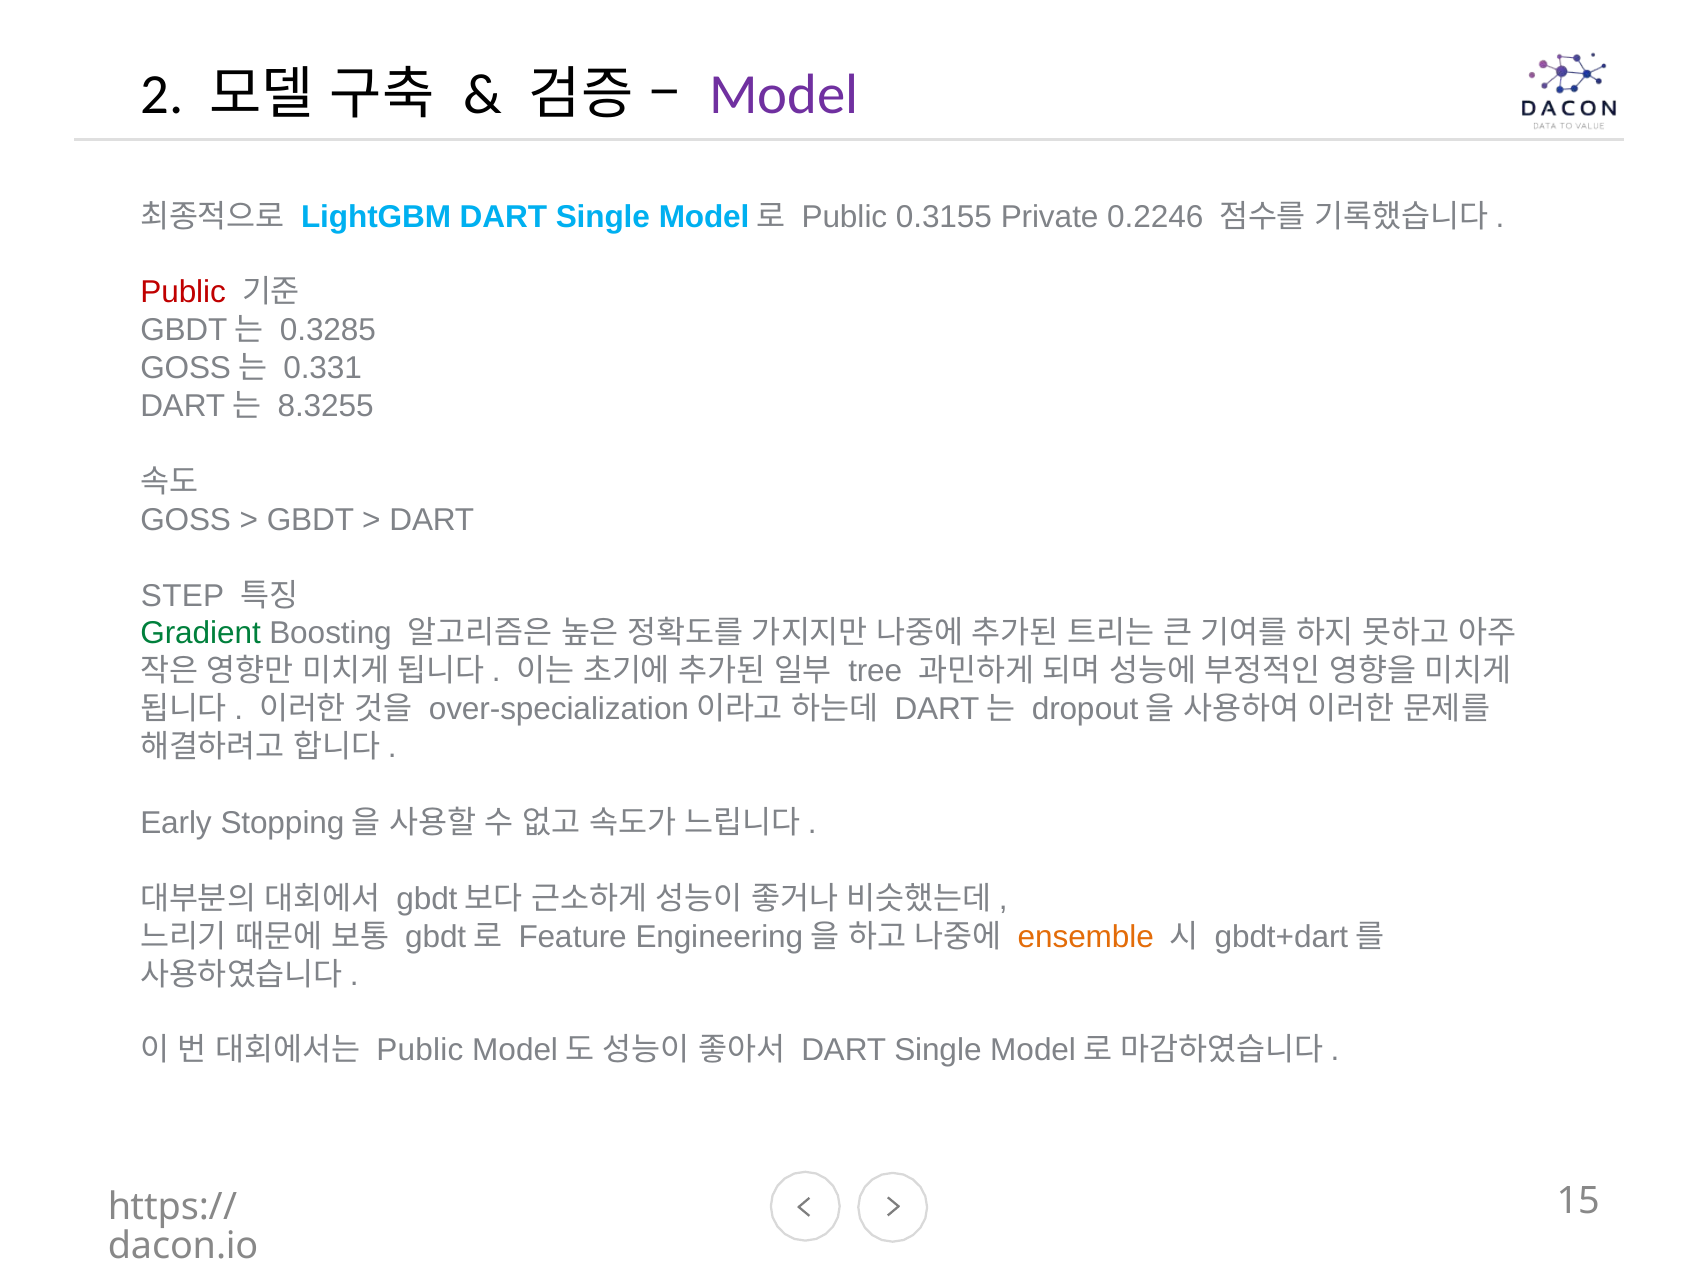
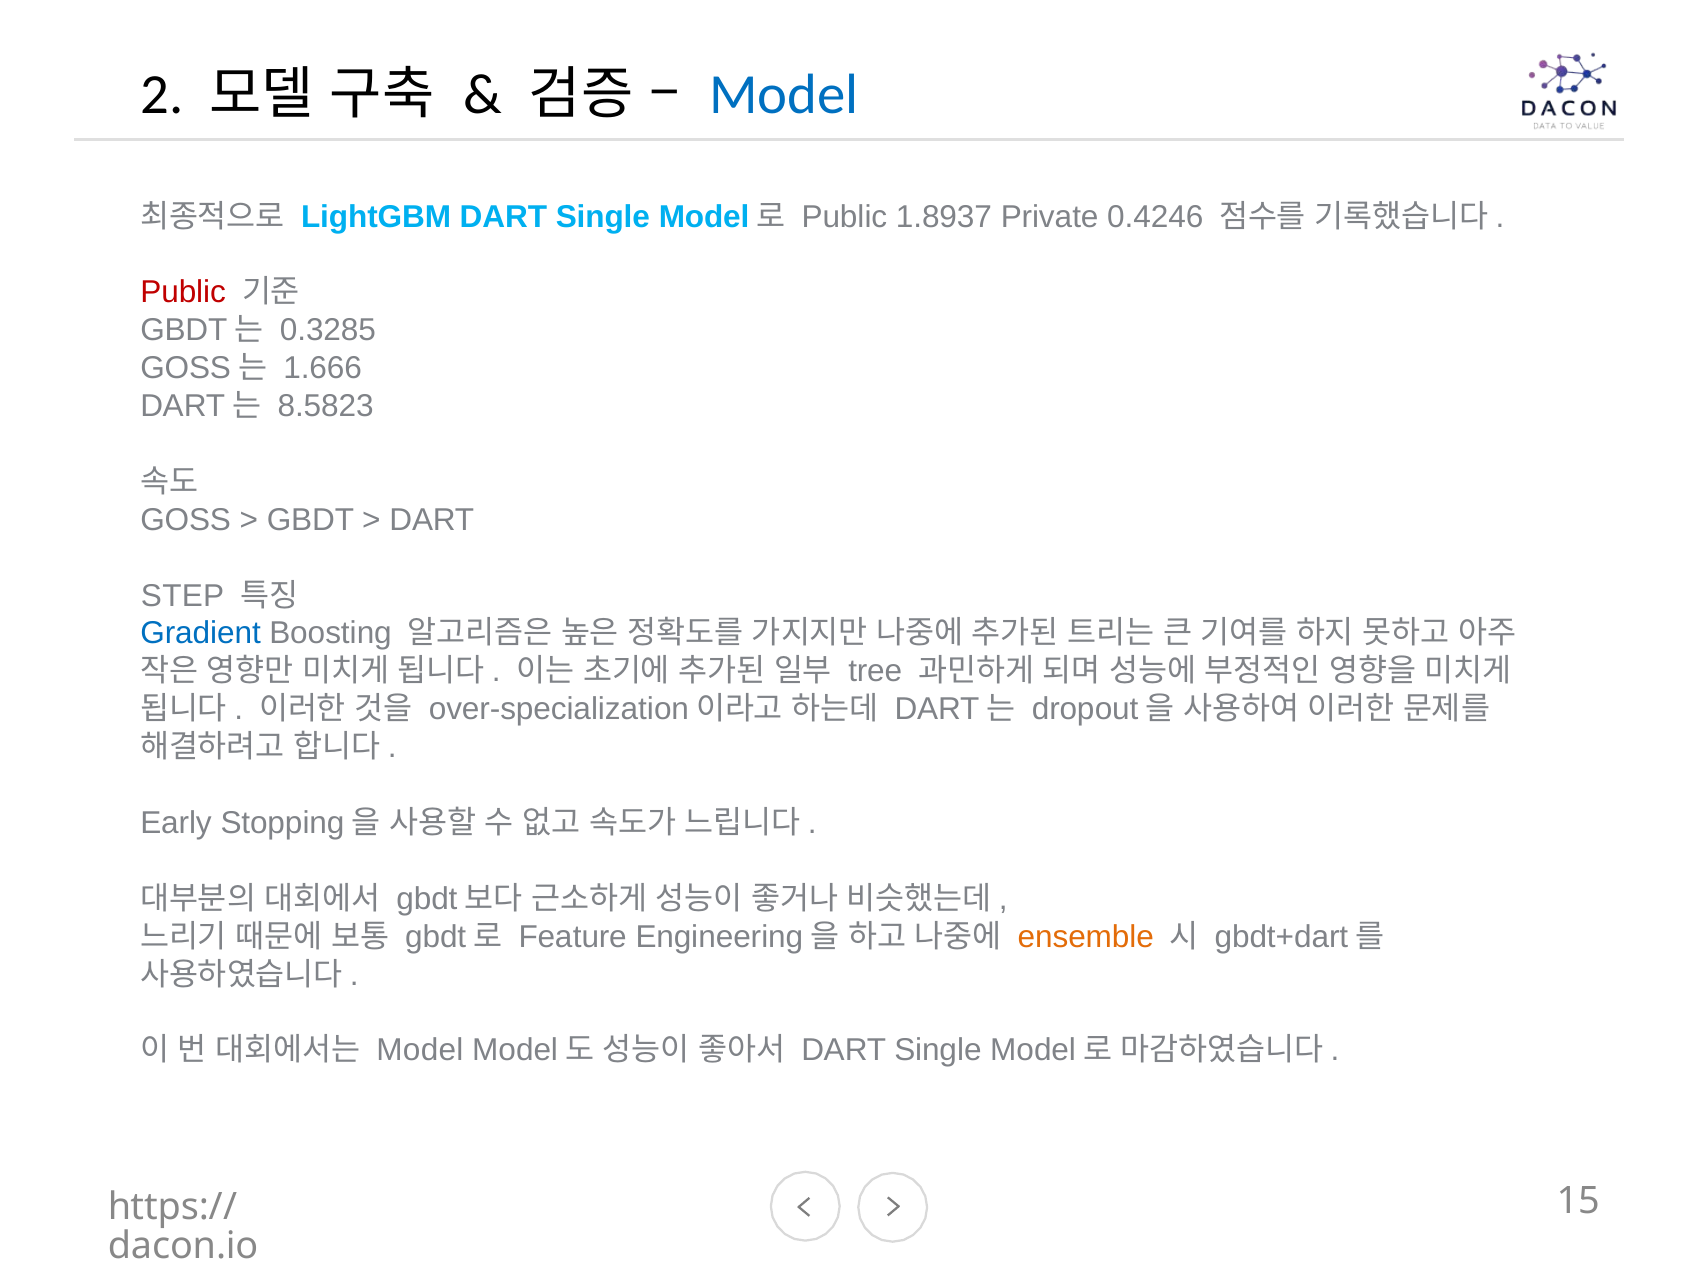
Model at (784, 95) colour: purple -> blue
0.3155: 0.3155 -> 1.8937
0.2246: 0.2246 -> 0.4246
0.331: 0.331 -> 1.666
8.3255: 8.3255 -> 8.5823
Gradient colour: green -> blue
Public at (420, 1051): Public -> Model
